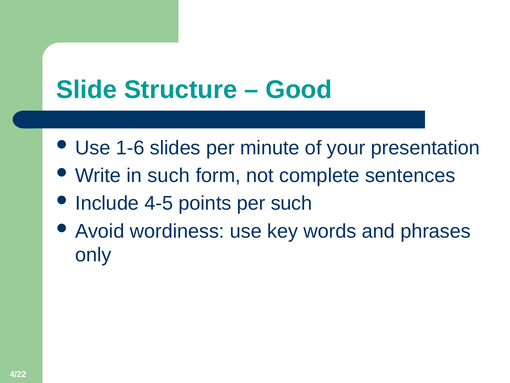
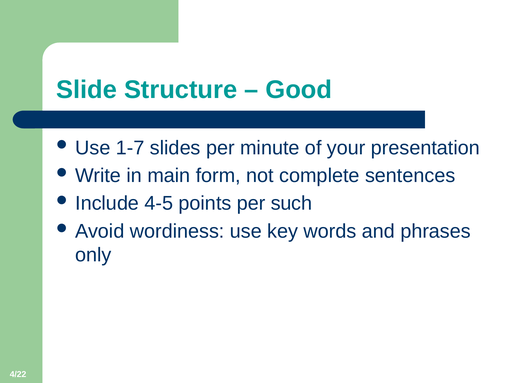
1-6: 1-6 -> 1-7
in such: such -> main
